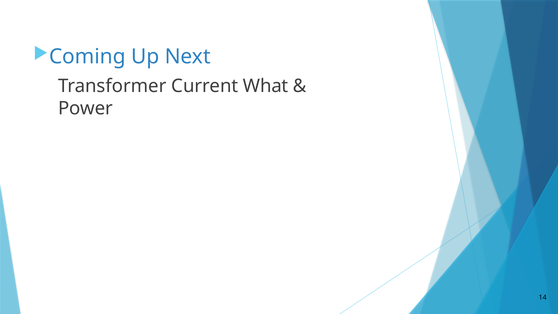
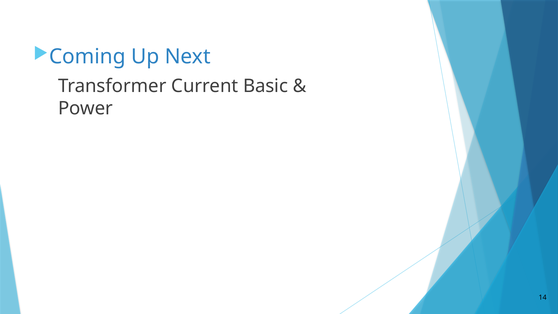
What: What -> Basic
